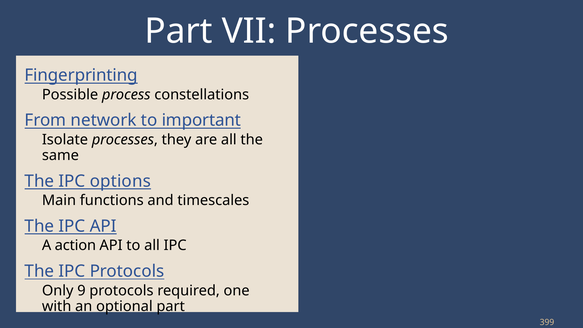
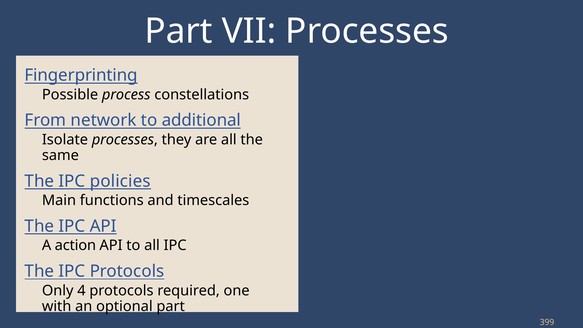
important: important -> additional
options: options -> policies
9: 9 -> 4
